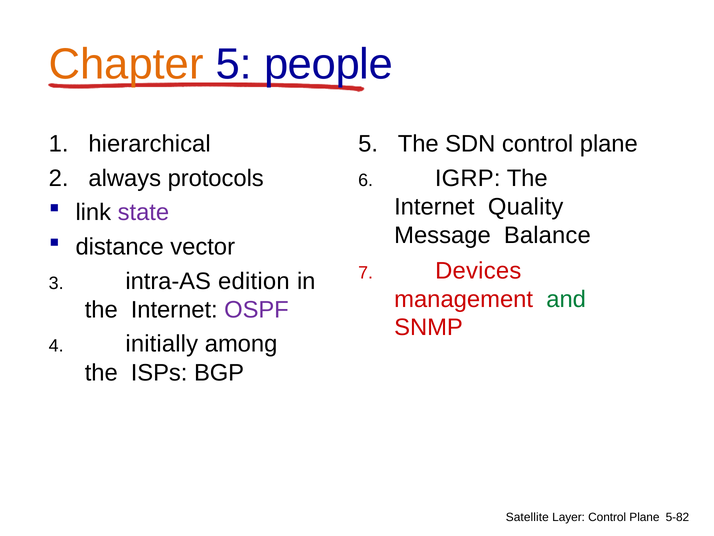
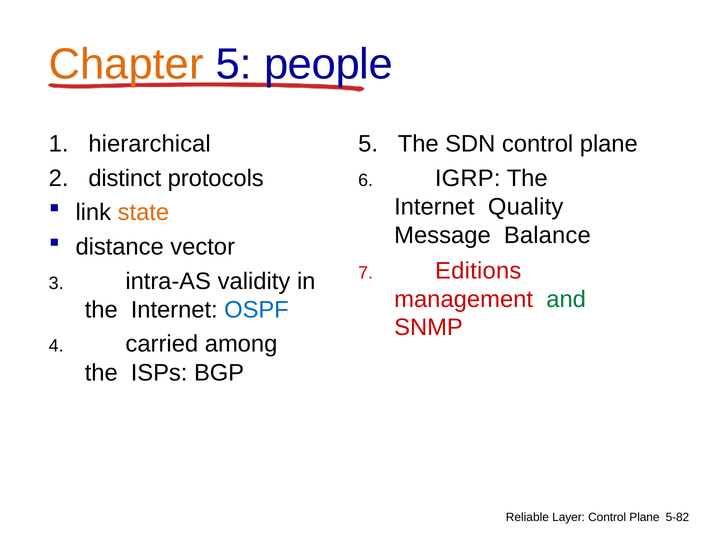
always: always -> distinct
state colour: purple -> orange
Devices: Devices -> Editions
edition: edition -> validity
OSPF colour: purple -> blue
initially: initially -> carried
Satellite: Satellite -> Reliable
